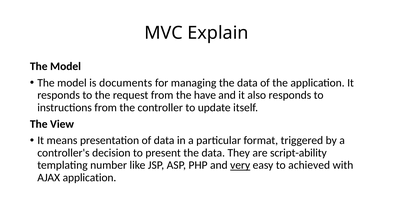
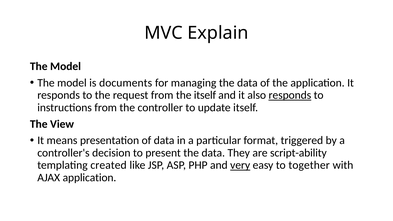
the have: have -> itself
responds at (290, 95) underline: none -> present
number: number -> created
achieved: achieved -> together
